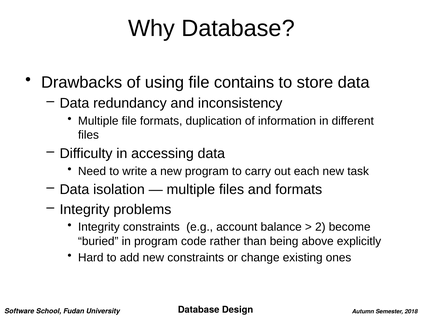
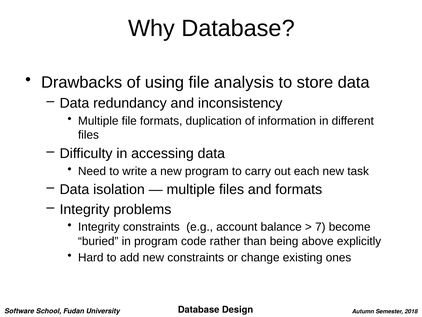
contains: contains -> analysis
2: 2 -> 7
